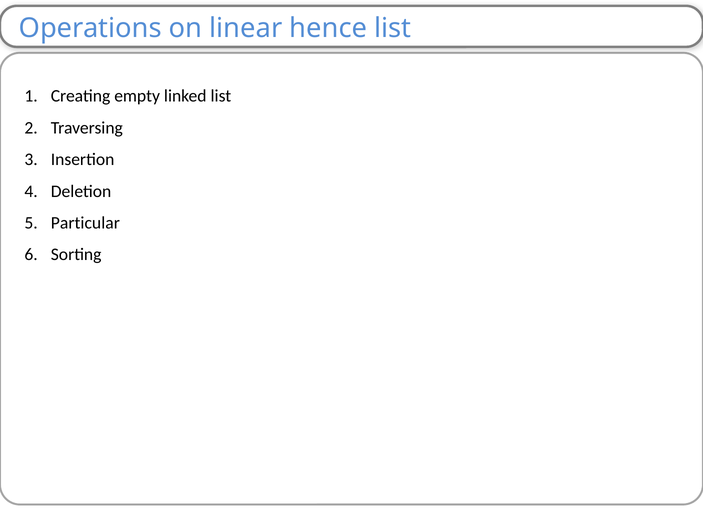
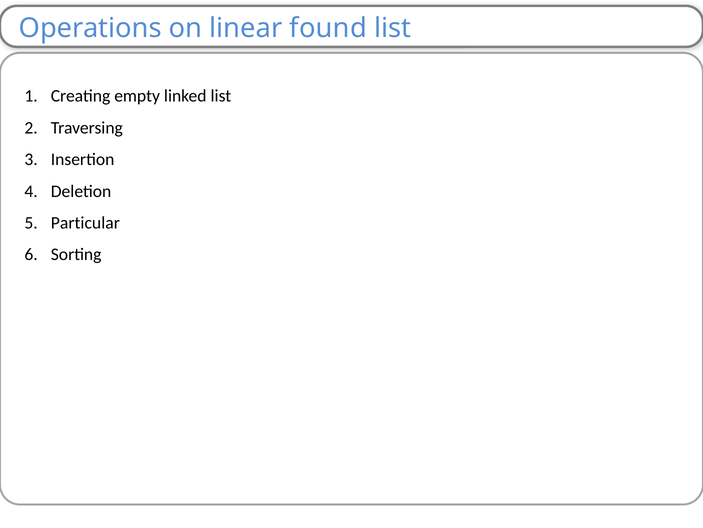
hence: hence -> found
